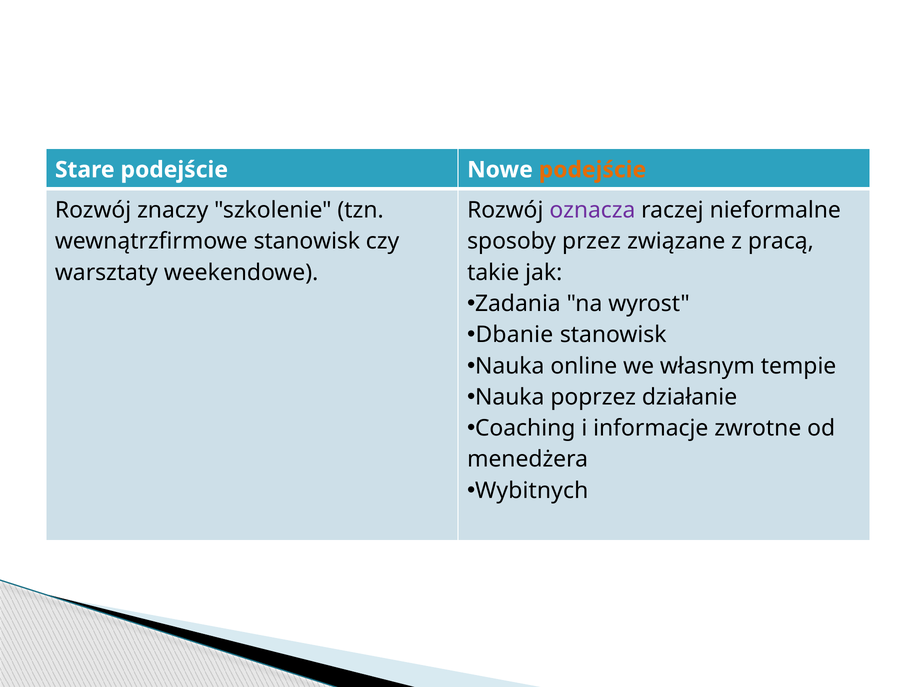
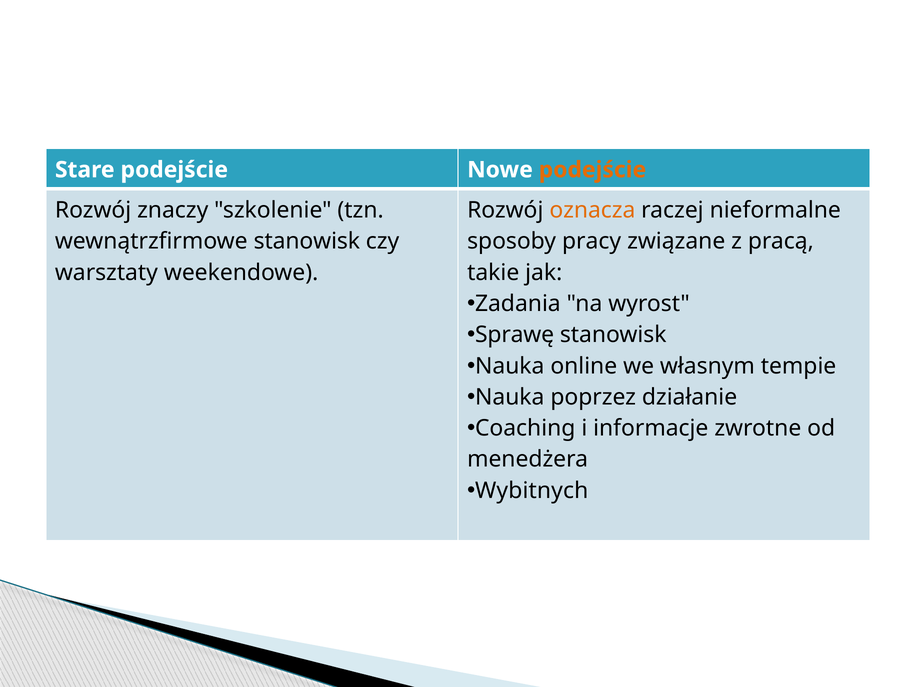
oznacza colour: purple -> orange
przez: przez -> pracy
Dbanie: Dbanie -> Sprawę
